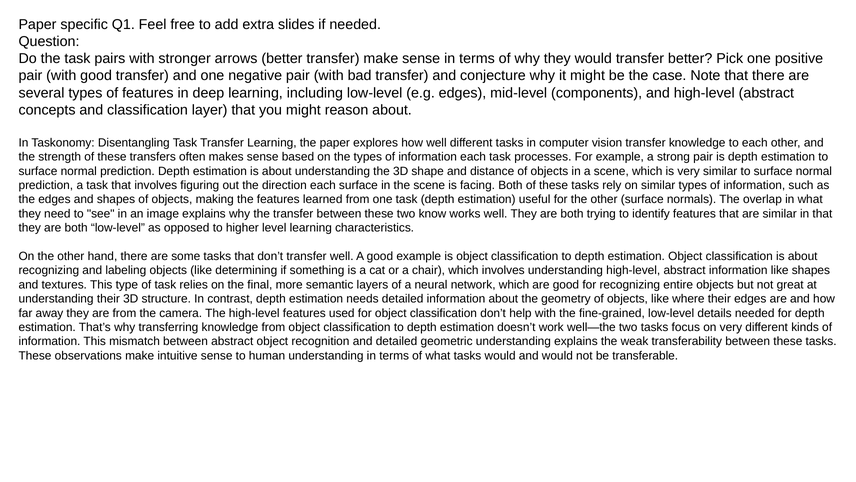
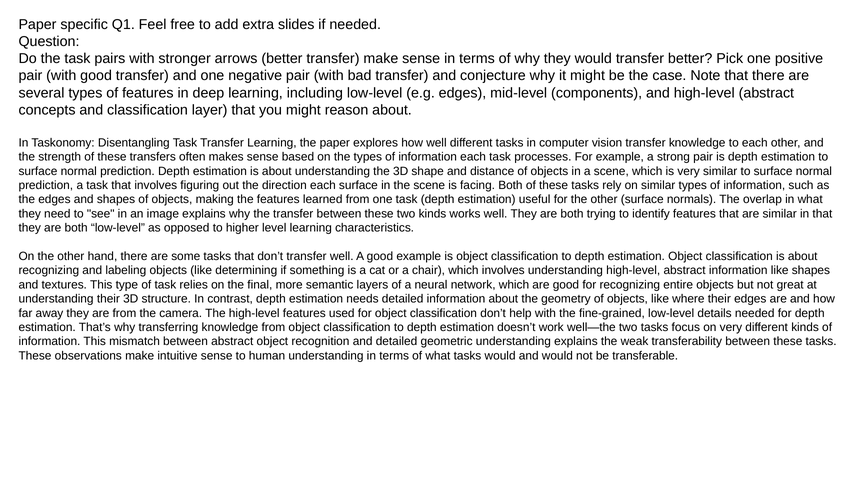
two know: know -> kinds
